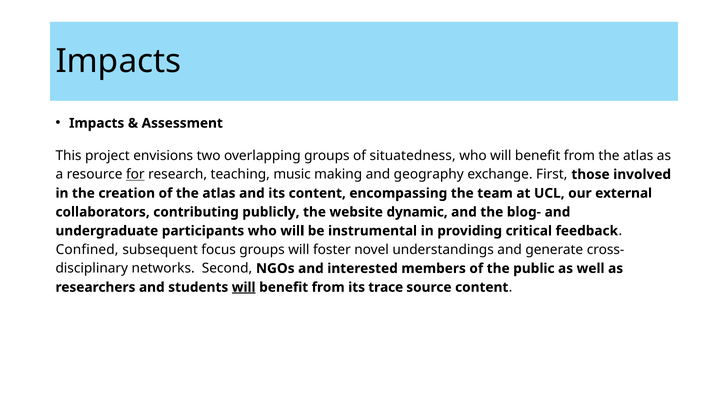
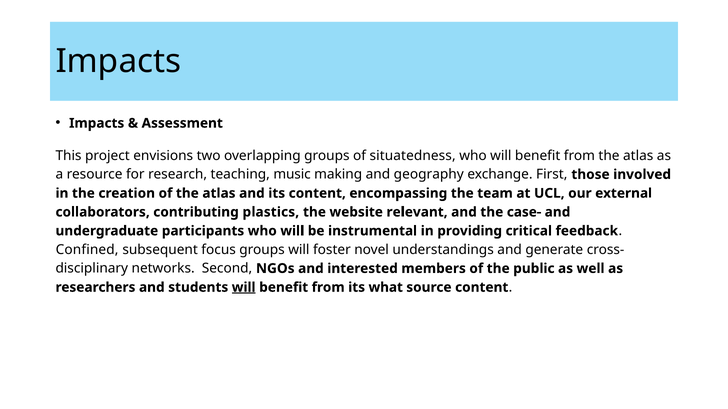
for underline: present -> none
publicly: publicly -> plastics
dynamic: dynamic -> relevant
blog-: blog- -> case-
trace: trace -> what
